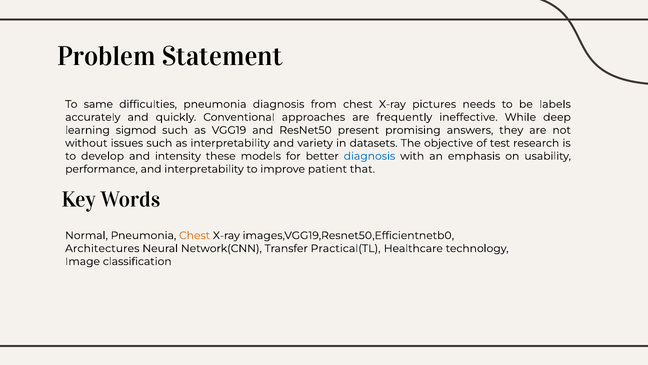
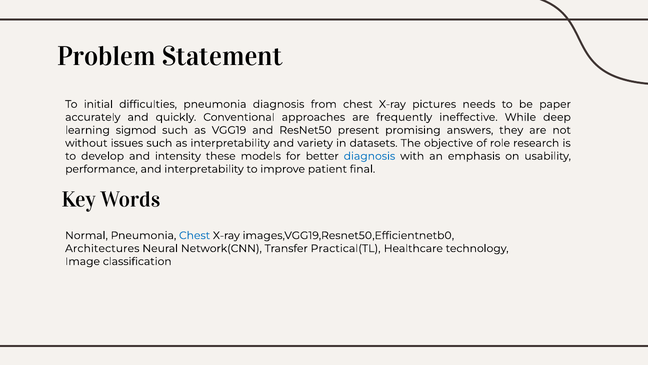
same: same -> initial
labels: labels -> paper
test: test -> role
that: that -> final
Chest at (195, 235) colour: orange -> blue
